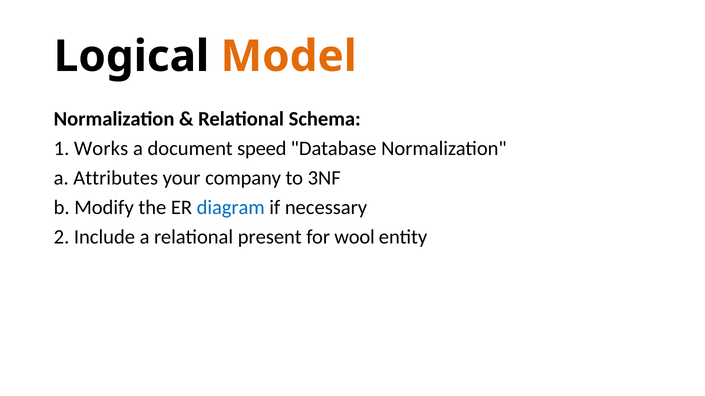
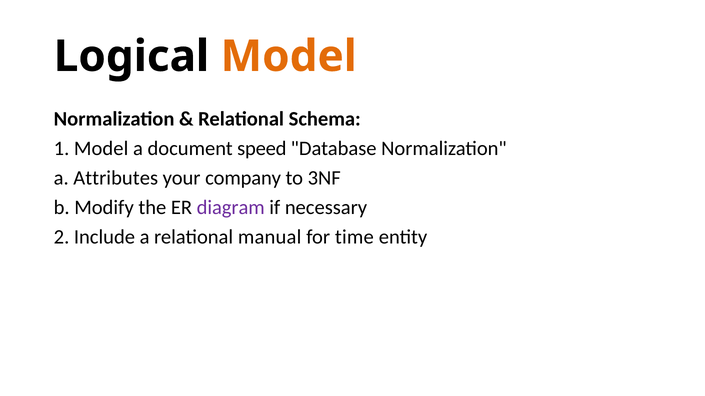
1 Works: Works -> Model
diagram colour: blue -> purple
present: present -> manual
wool: wool -> time
